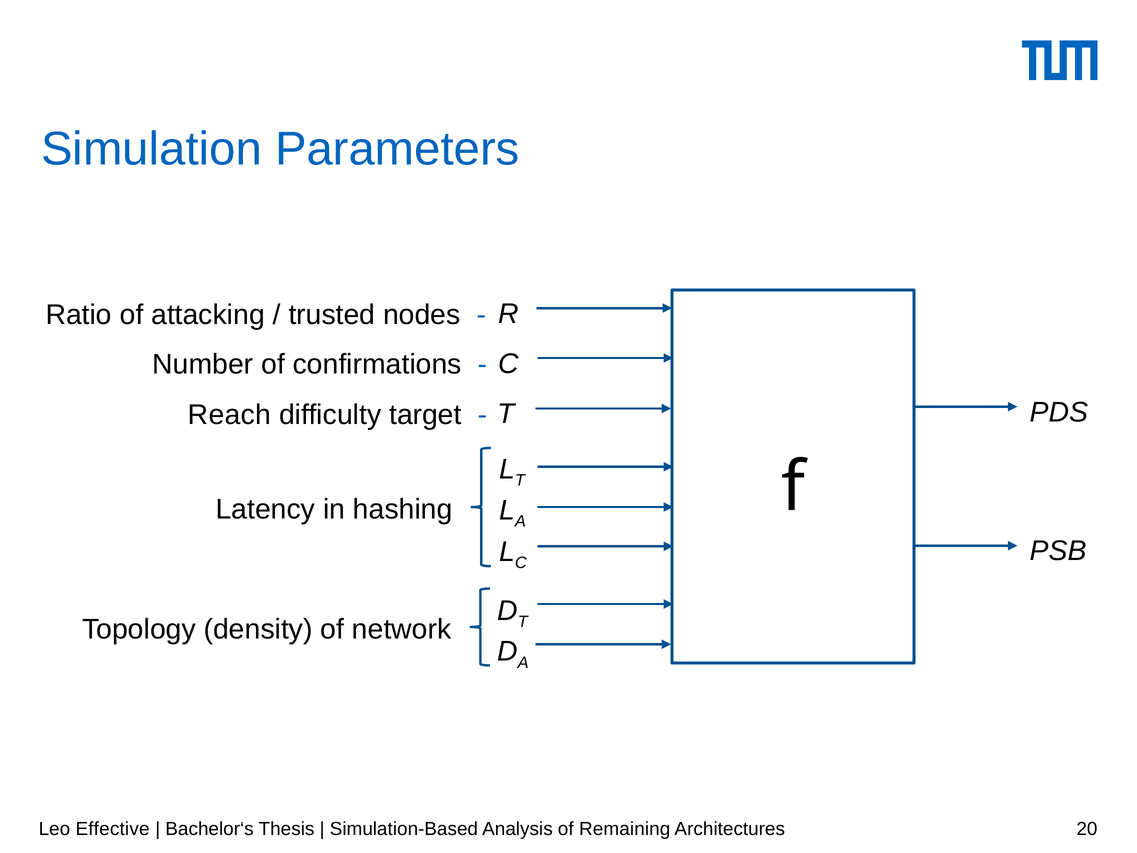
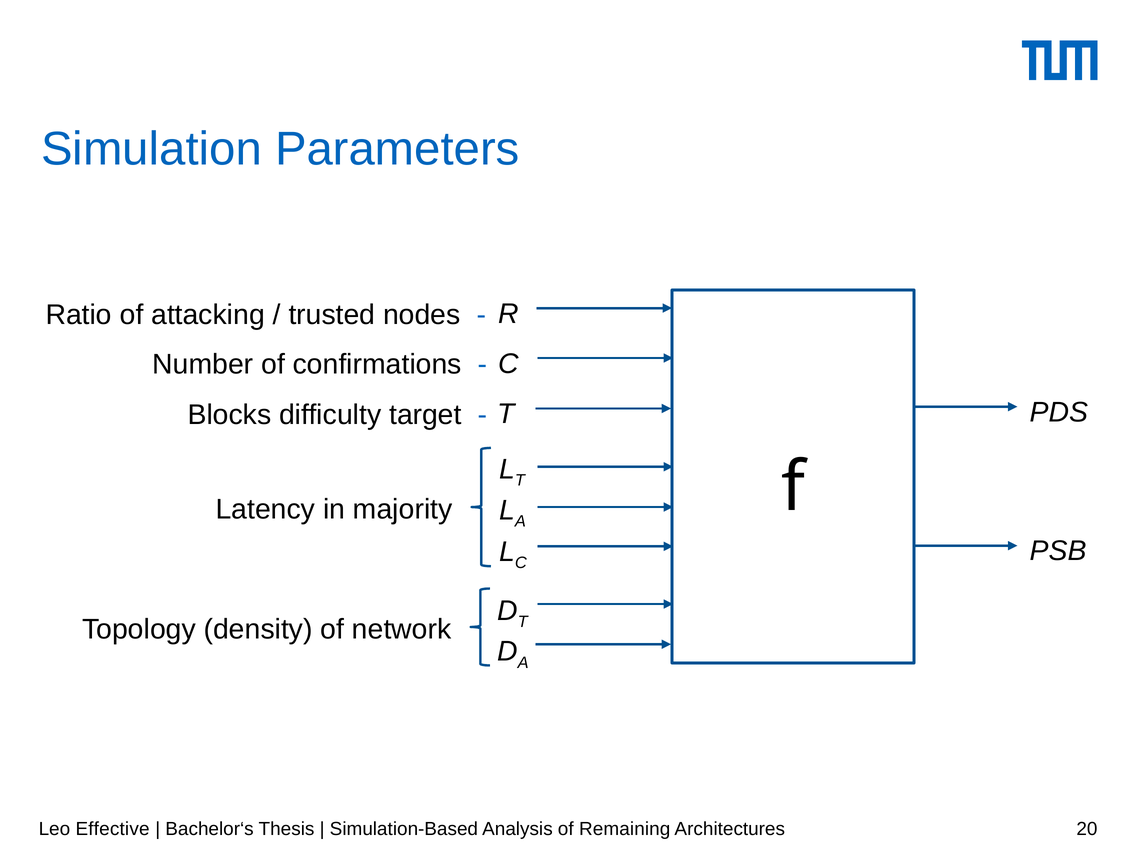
Reach: Reach -> Blocks
hashing: hashing -> majority
